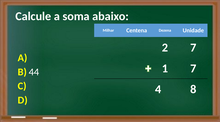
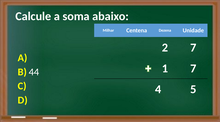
8: 8 -> 5
